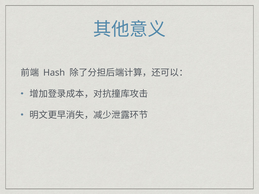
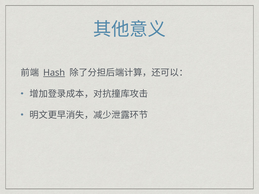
Hash underline: none -> present
